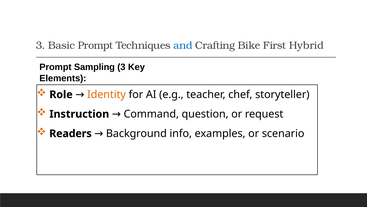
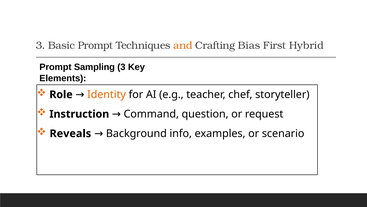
and colour: blue -> orange
Bike: Bike -> Bias
Readers: Readers -> Reveals
